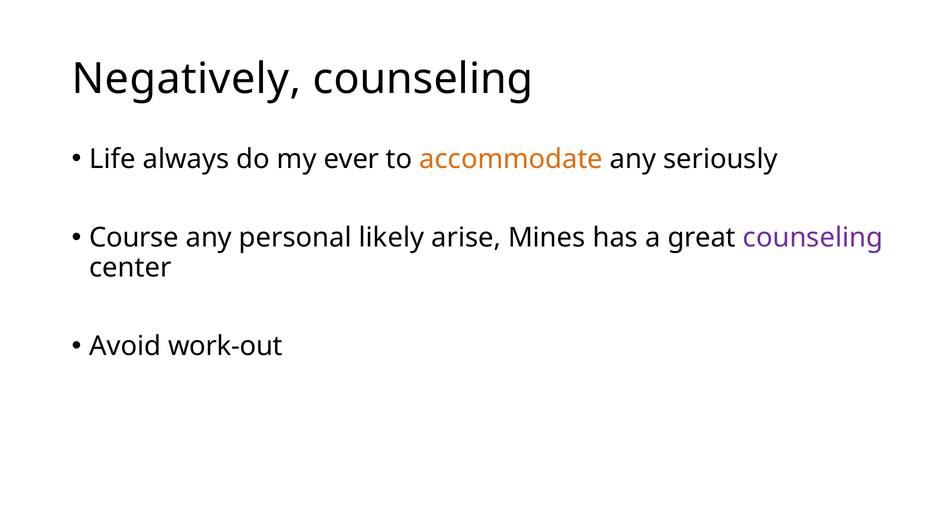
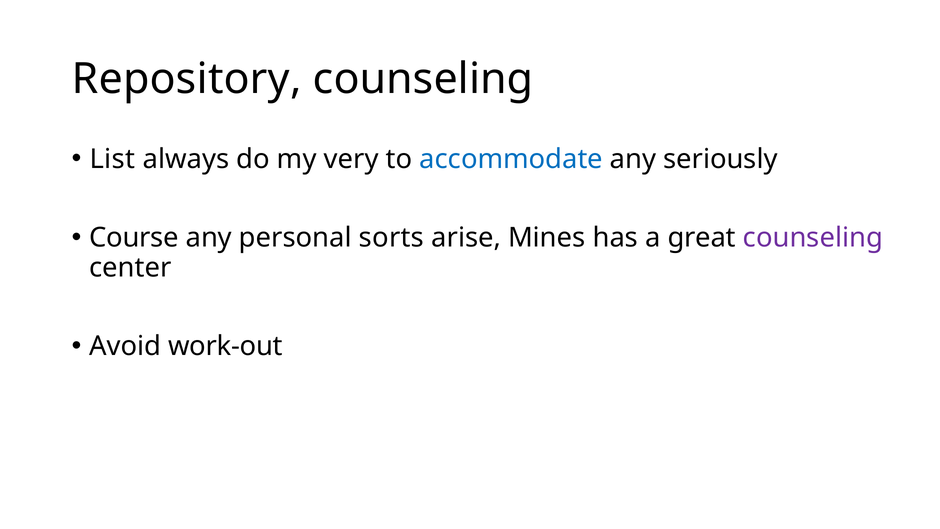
Negatively: Negatively -> Repository
Life: Life -> List
ever: ever -> very
accommodate colour: orange -> blue
likely: likely -> sorts
